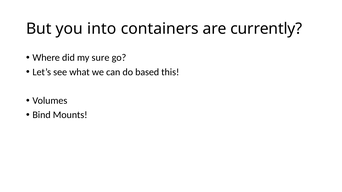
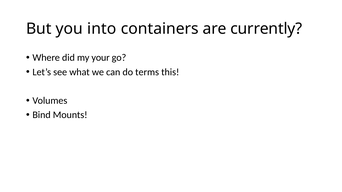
sure: sure -> your
based: based -> terms
